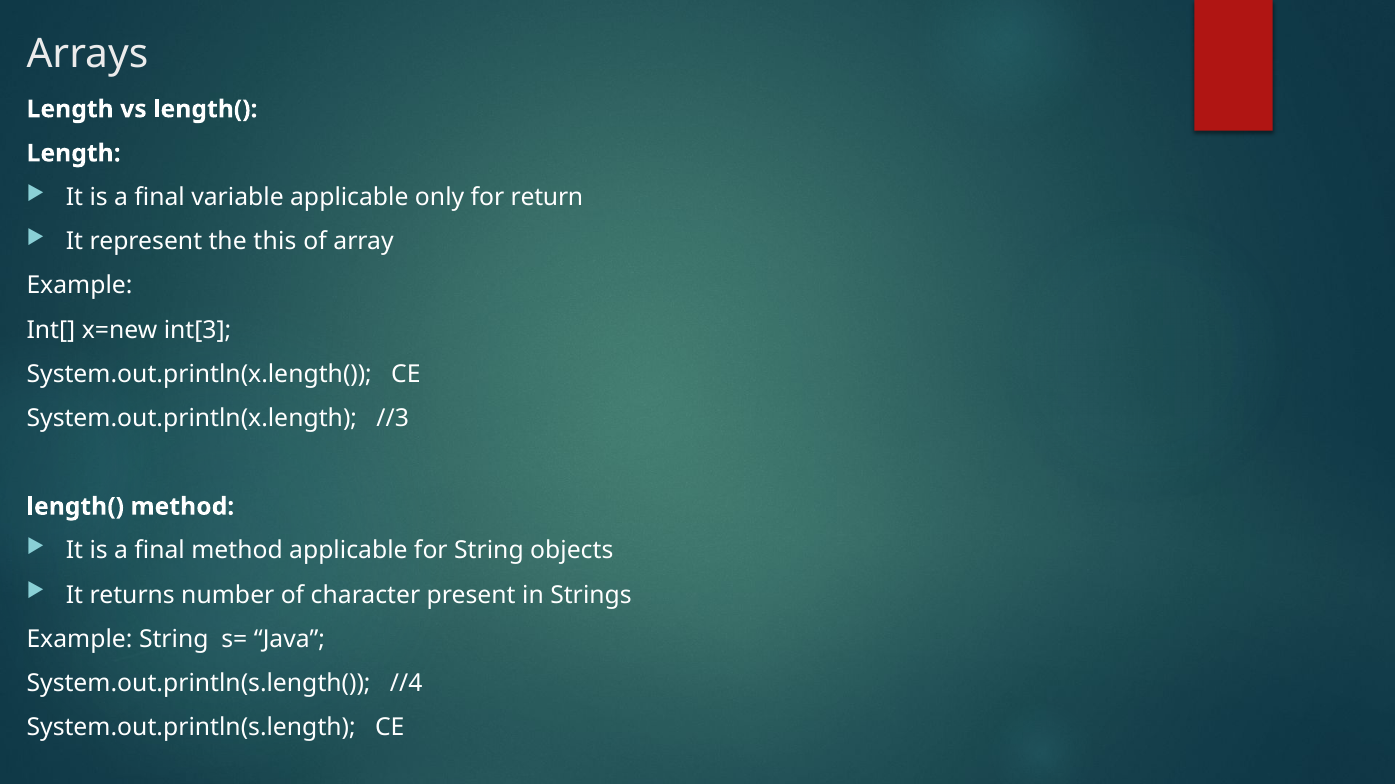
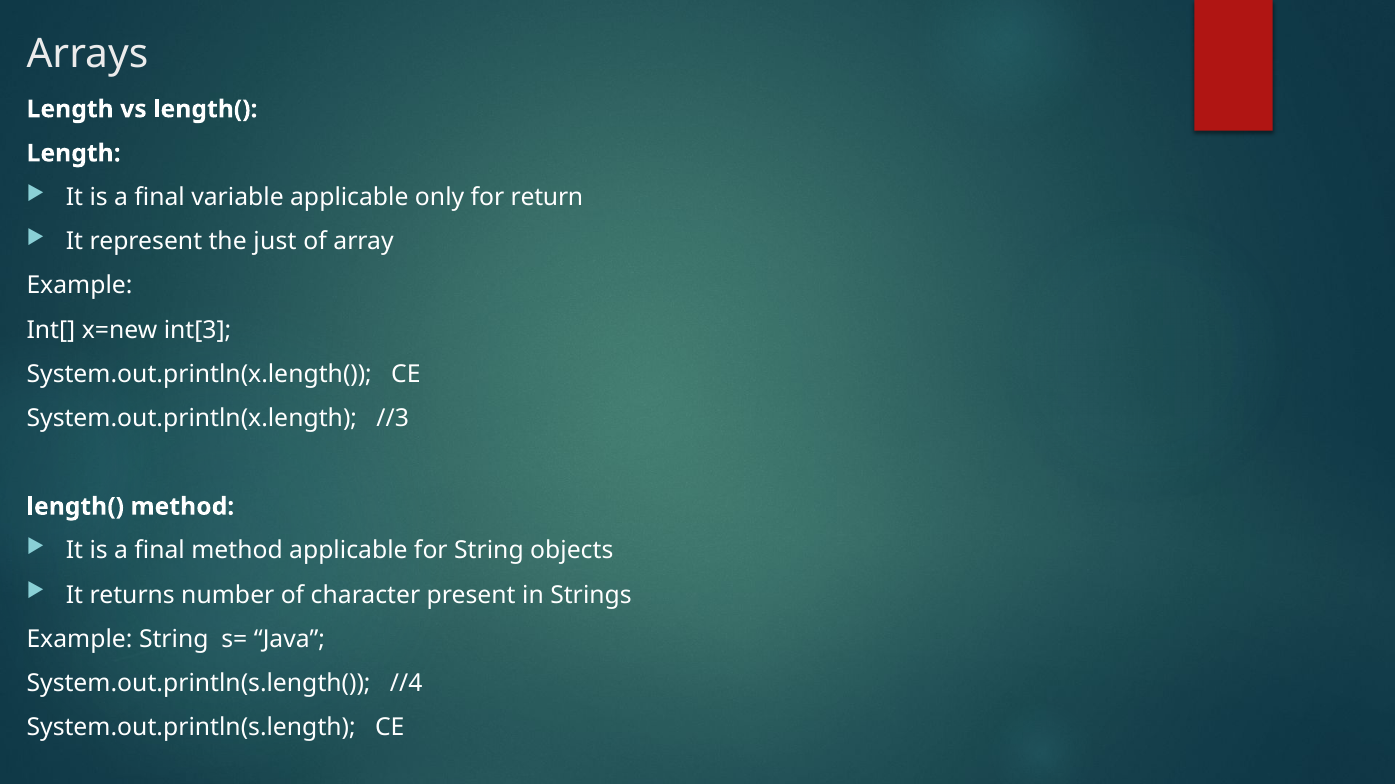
this: this -> just
